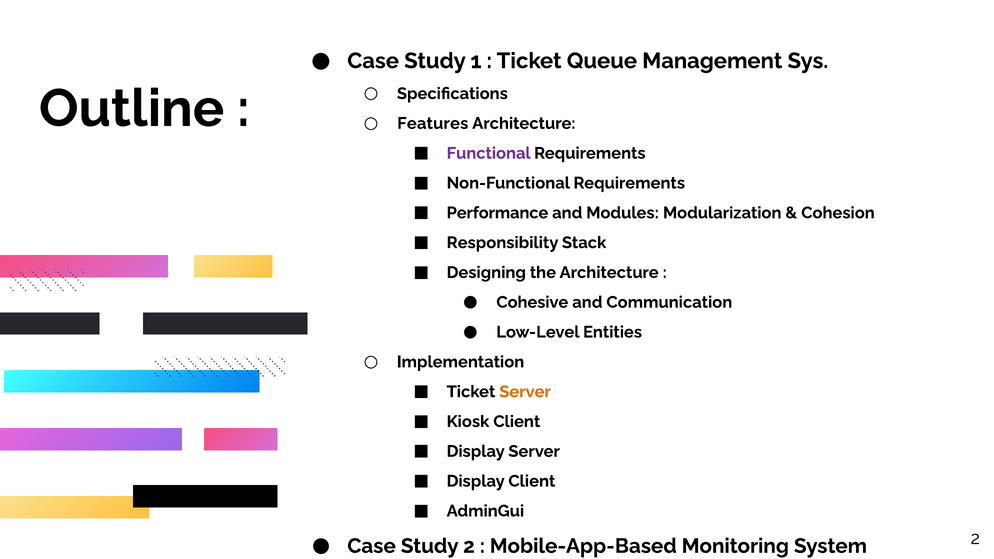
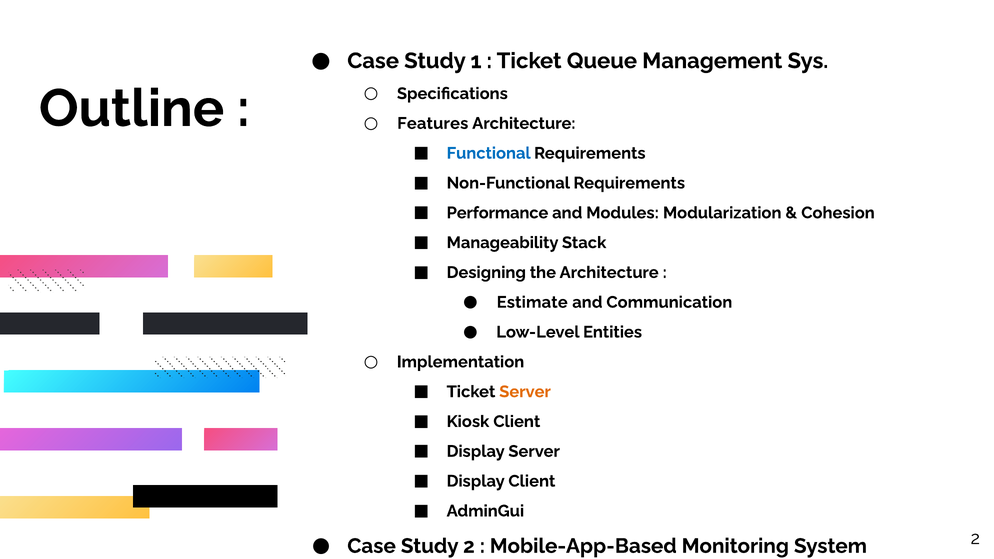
Functional colour: purple -> blue
Responsibility: Responsibility -> Manageability
Cohesive: Cohesive -> Estimate
